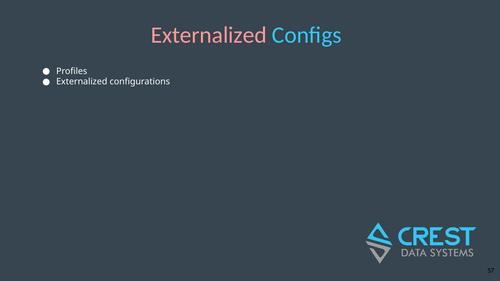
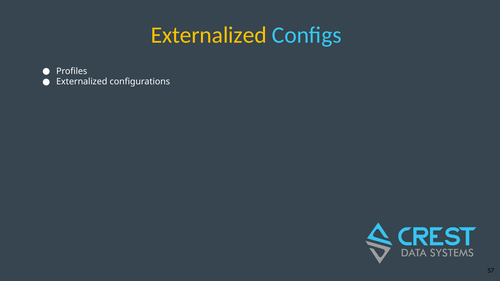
Externalized at (209, 35) colour: pink -> yellow
